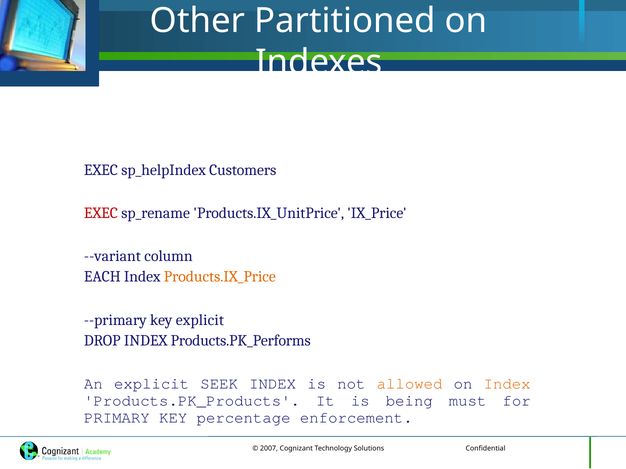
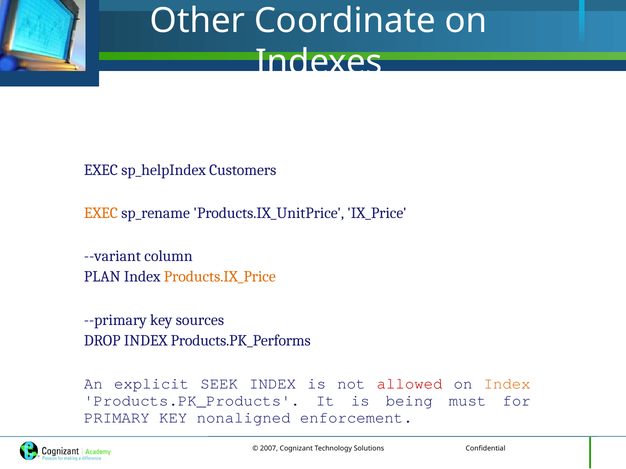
Partitioned: Partitioned -> Coordinate
EXEC at (101, 213) colour: red -> orange
EACH: EACH -> PLAN
key explicit: explicit -> sources
allowed colour: orange -> red
percentage: percentage -> nonaligned
